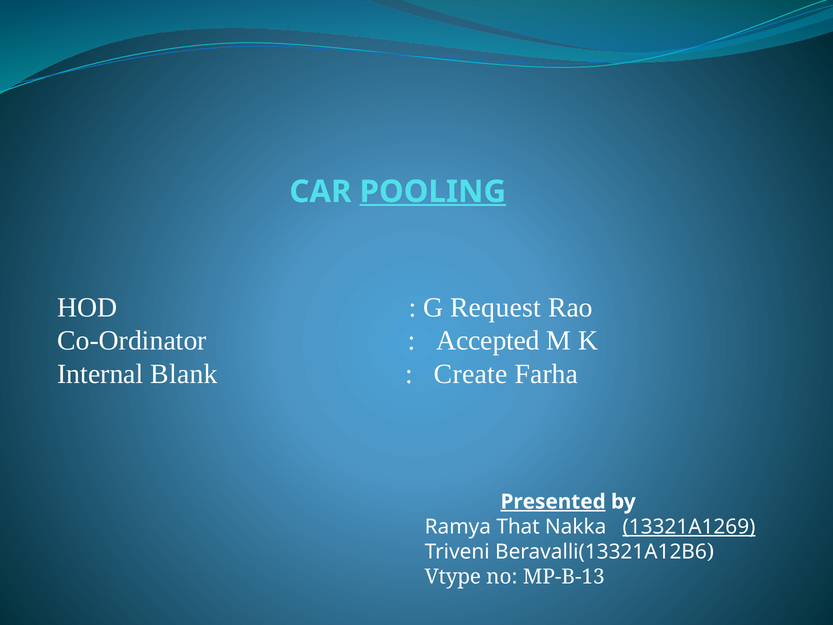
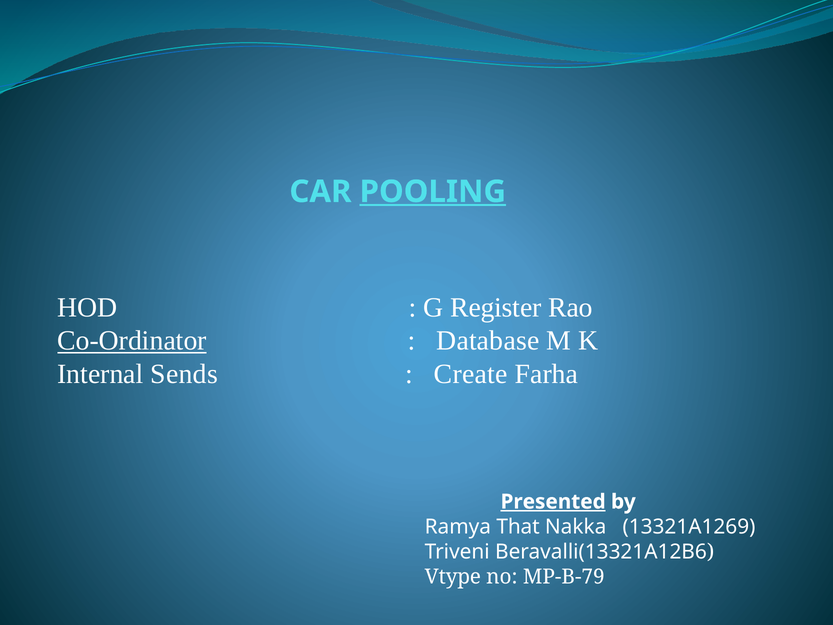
Request: Request -> Register
Co-Ordinator underline: none -> present
Accepted: Accepted -> Database
Blank: Blank -> Sends
13321A1269 underline: present -> none
MP-B-13: MP-B-13 -> MP-B-79
